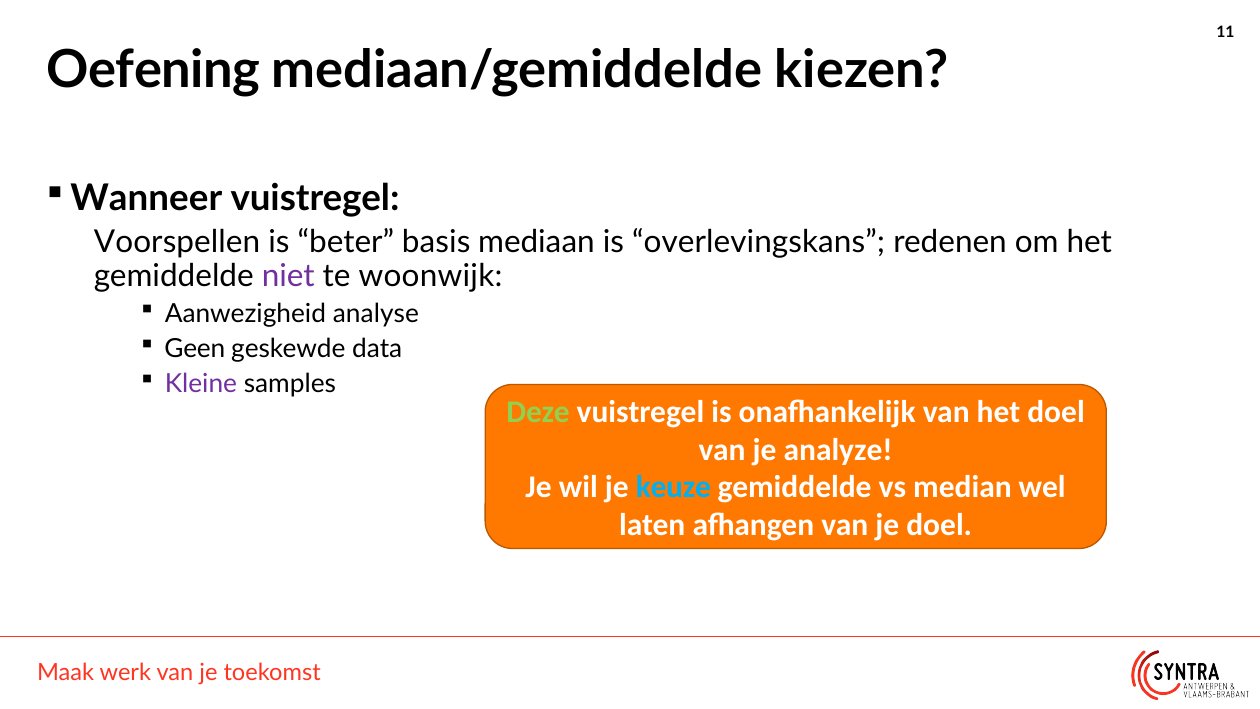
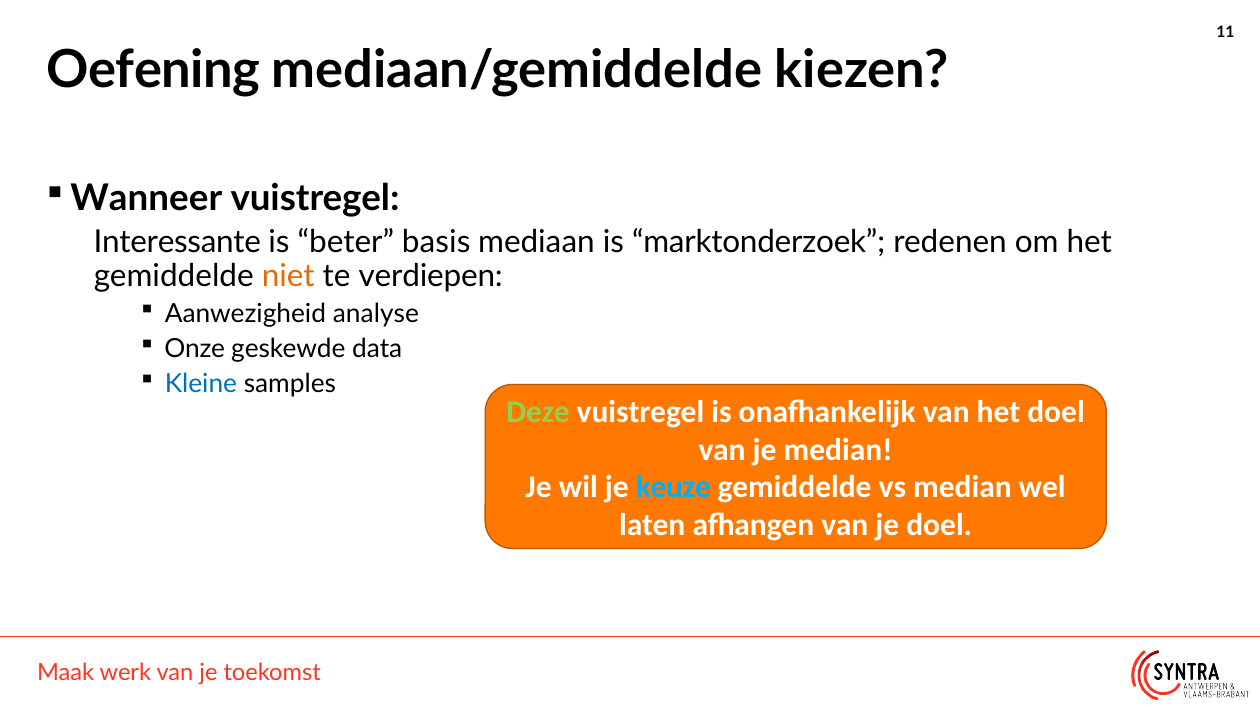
Voorspellen: Voorspellen -> Interessante
overlevingskans: overlevingskans -> marktonderzoek
niet colour: purple -> orange
woonwijk: woonwijk -> verdiepen
Geen: Geen -> Onze
Kleine colour: purple -> blue
je analyze: analyze -> median
